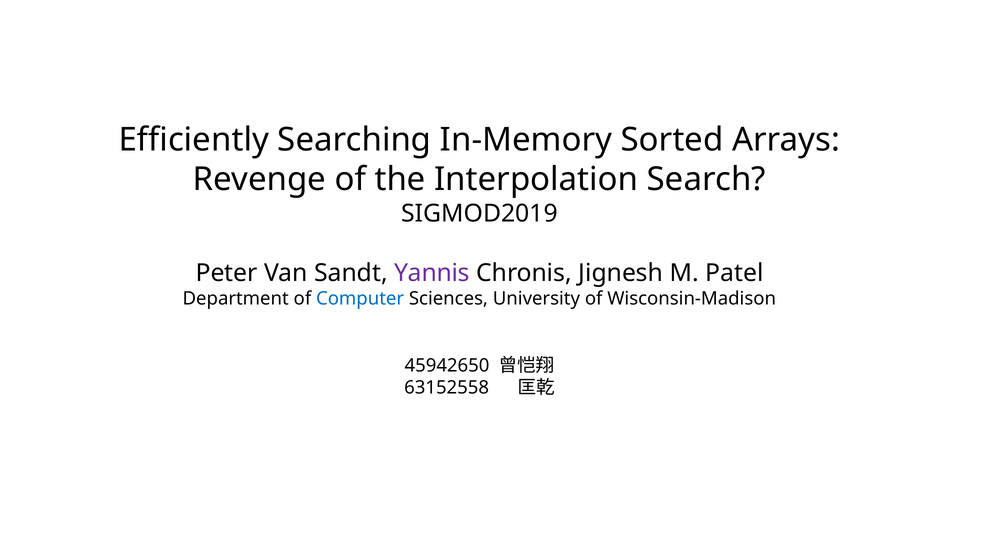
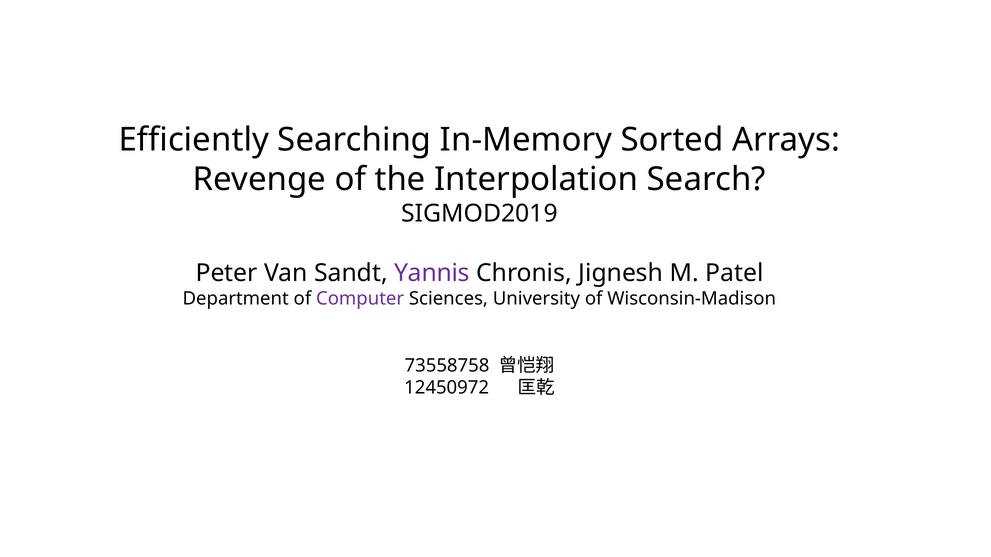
Computer colour: blue -> purple
45942650: 45942650 -> 73558758
63152558: 63152558 -> 12450972
